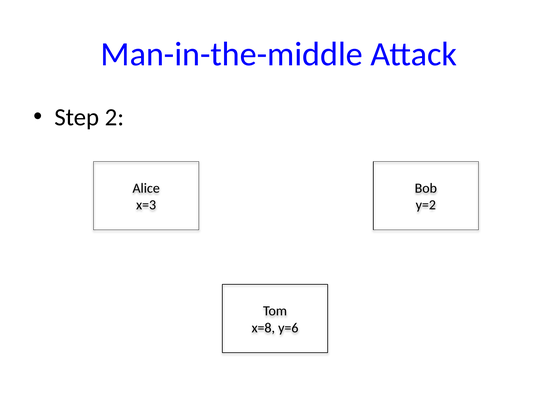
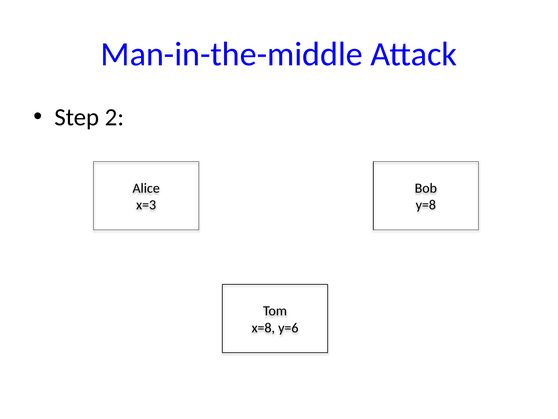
y=2: y=2 -> y=8
